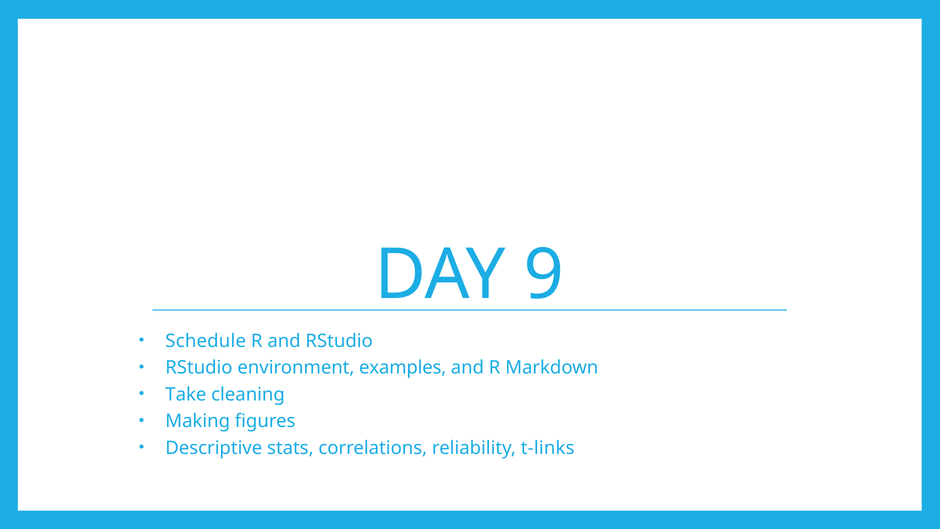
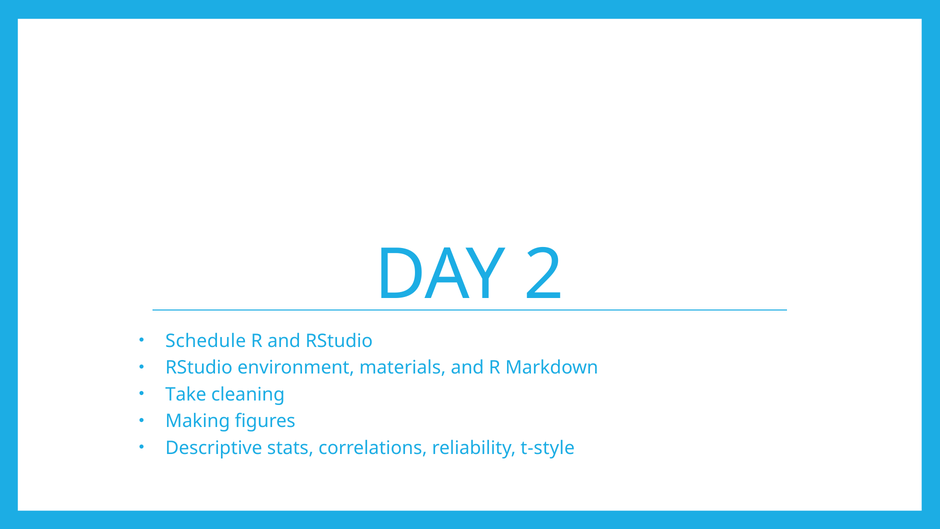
9: 9 -> 2
examples: examples -> materials
t-links: t-links -> t-style
